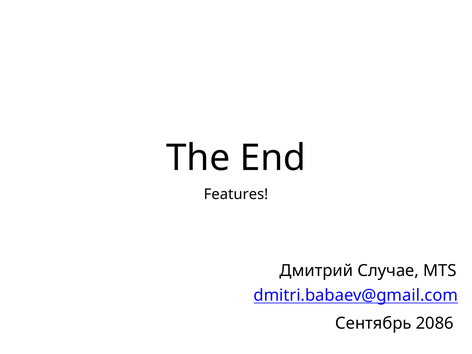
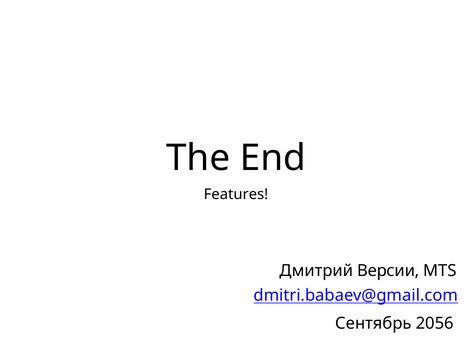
Случае: Случае -> Версии
2086: 2086 -> 2056
